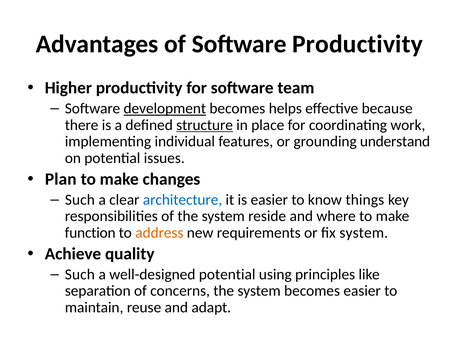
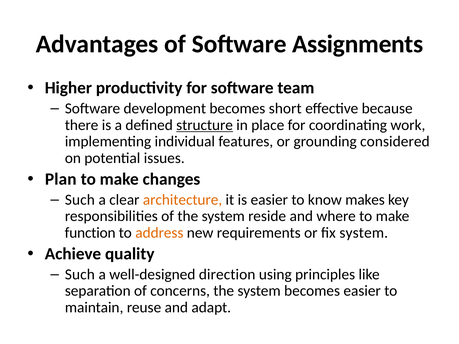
Software Productivity: Productivity -> Assignments
development underline: present -> none
helps: helps -> short
understand: understand -> considered
architecture colour: blue -> orange
things: things -> makes
well-designed potential: potential -> direction
